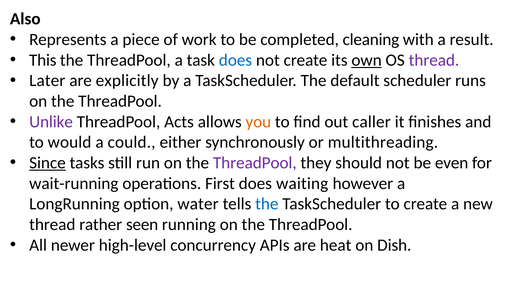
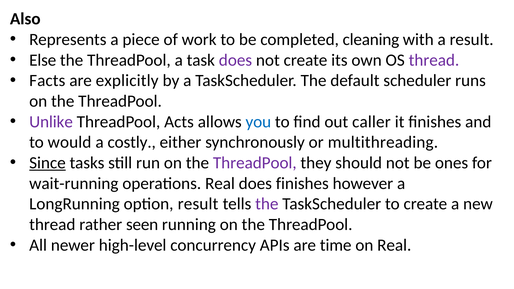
This: This -> Else
does at (235, 60) colour: blue -> purple
own underline: present -> none
Later: Later -> Facts
you colour: orange -> blue
could: could -> costly
even: even -> ones
operations First: First -> Real
does waiting: waiting -> finishes
option water: water -> result
the at (267, 204) colour: blue -> purple
heat: heat -> time
on Dish: Dish -> Real
